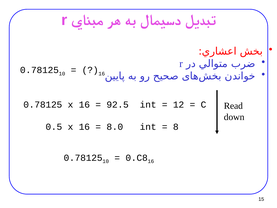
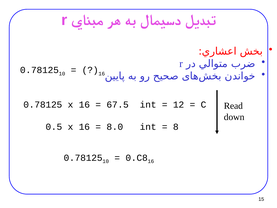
92.5: 92.5 -> 67.5
